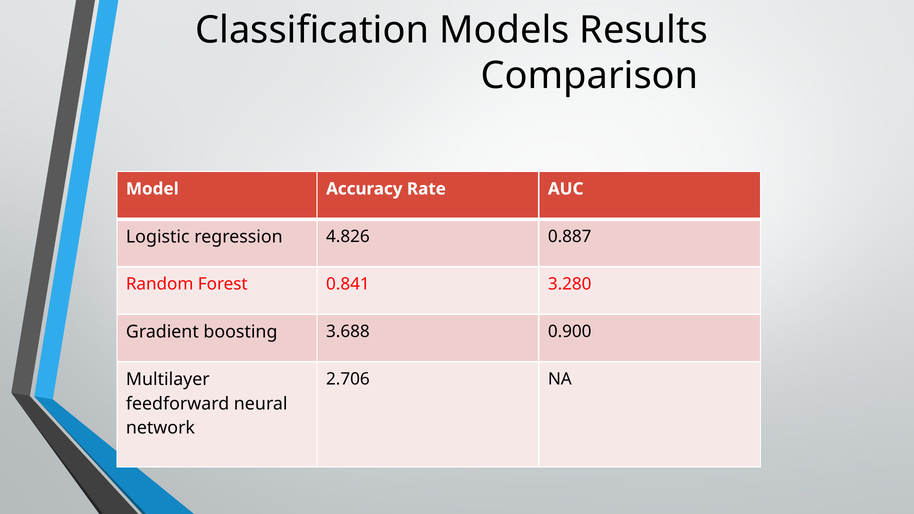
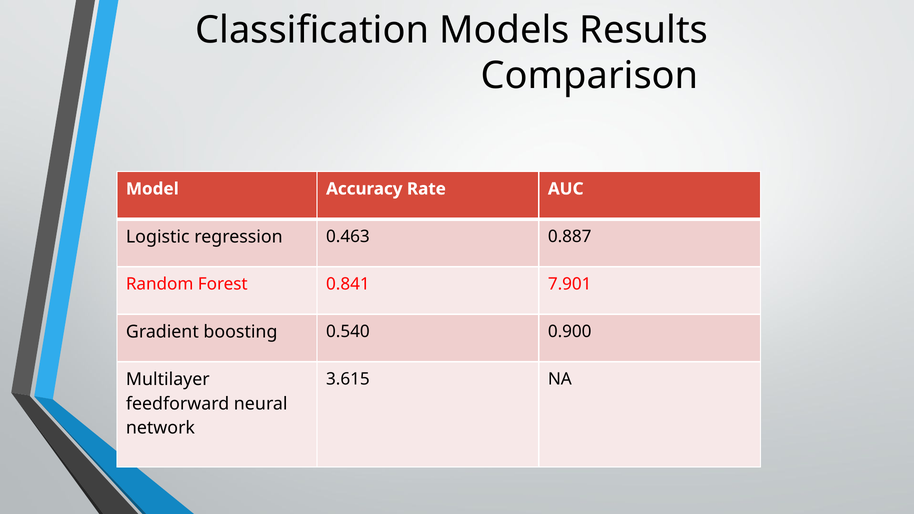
4.826: 4.826 -> 0.463
3.280: 3.280 -> 7.901
3.688: 3.688 -> 0.540
2.706: 2.706 -> 3.615
